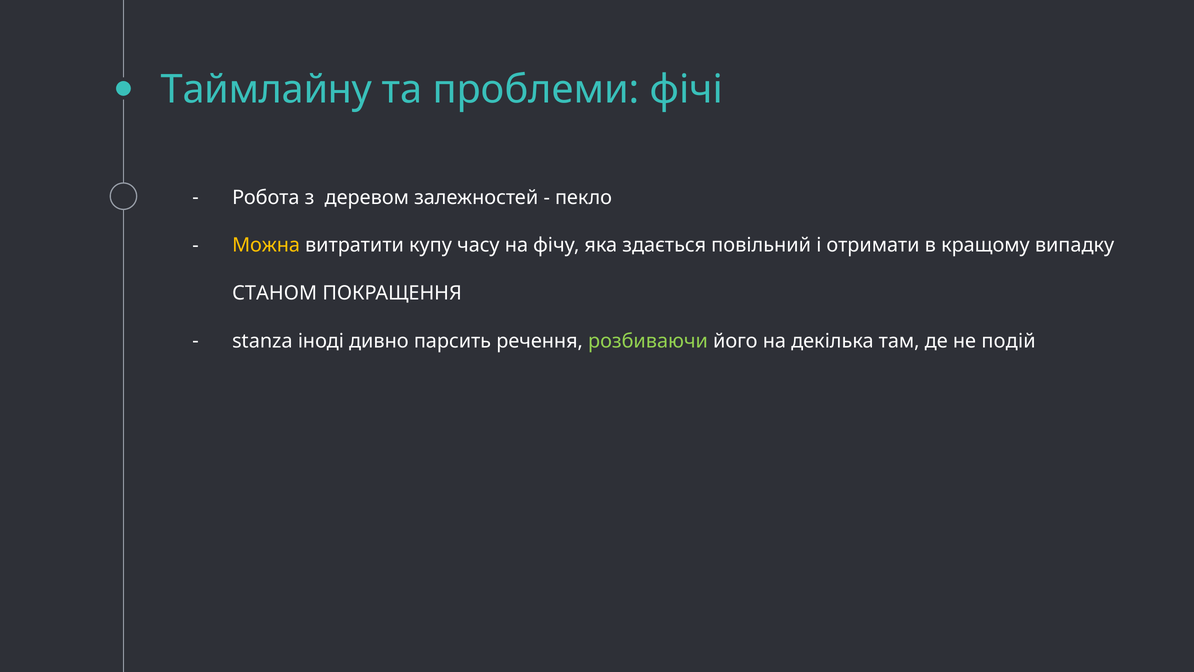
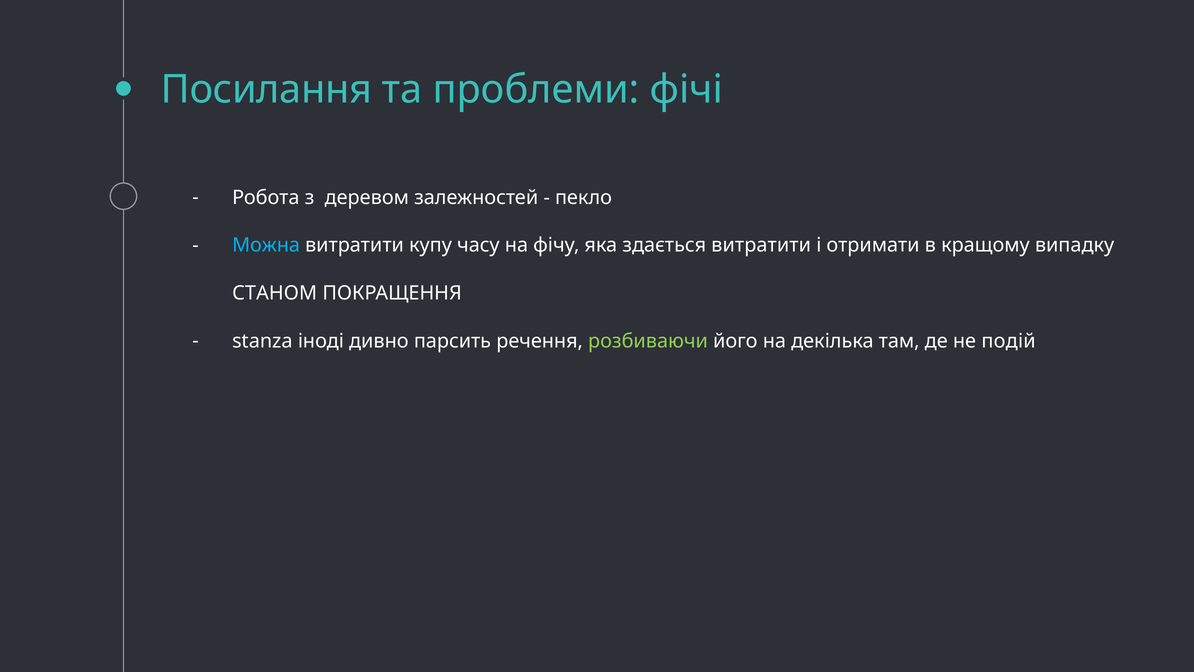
Таймлайну: Таймлайну -> Посилання
Можна colour: yellow -> light blue
здається повільний: повільний -> витратити
